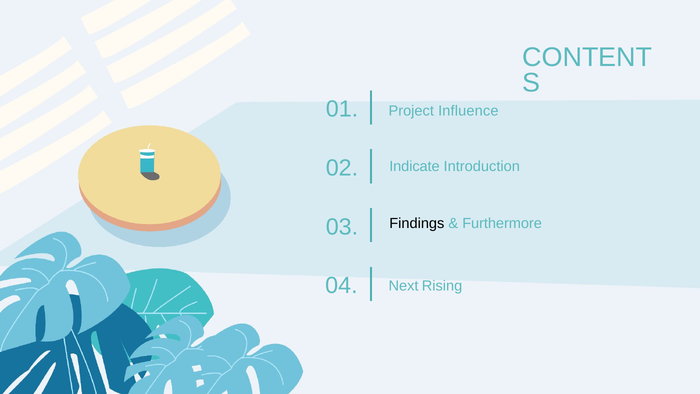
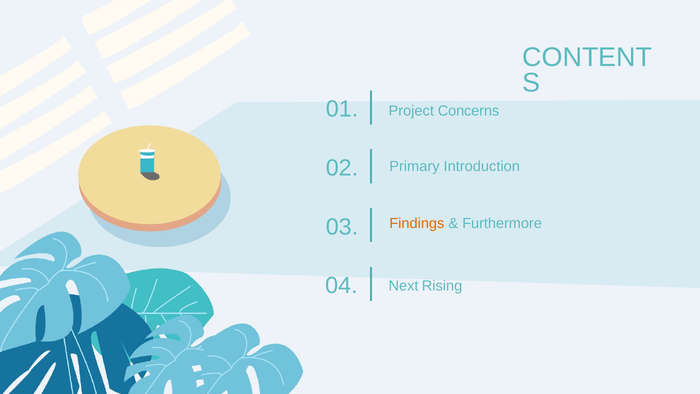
Influence: Influence -> Concerns
Indicate: Indicate -> Primary
Findings colour: black -> orange
